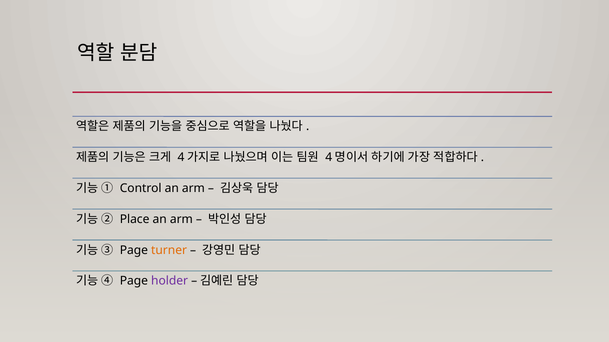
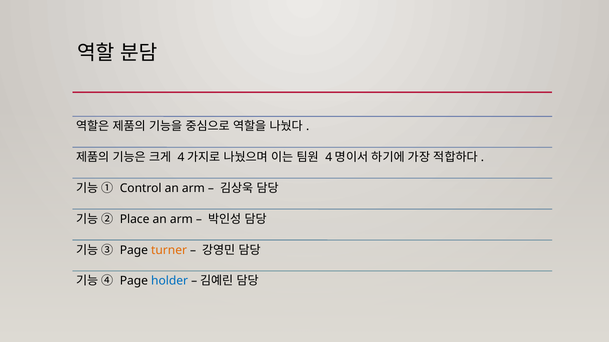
holder colour: purple -> blue
